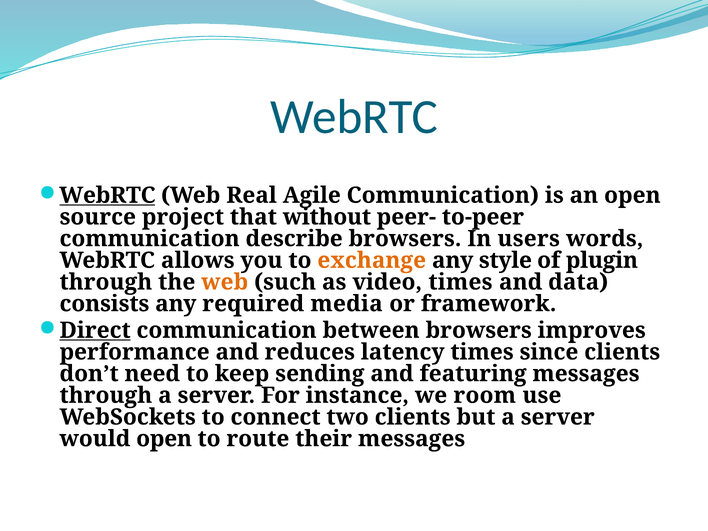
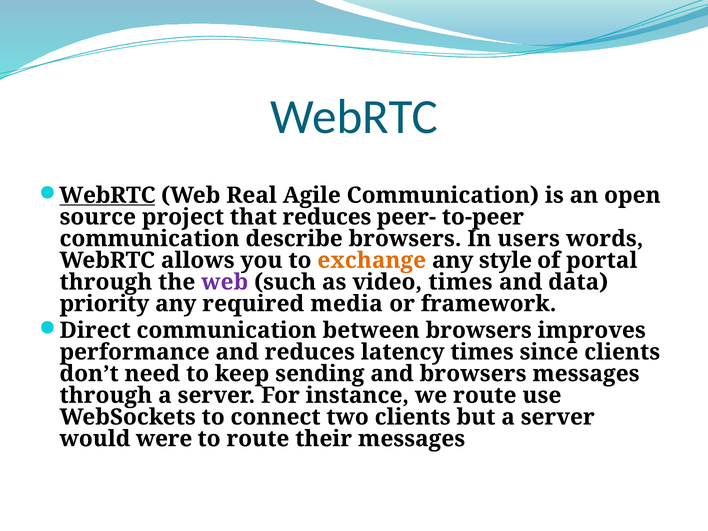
that without: without -> reduces
plugin: plugin -> portal
web at (225, 282) colour: orange -> purple
consists: consists -> priority
Direct underline: present -> none
and featuring: featuring -> browsers
we room: room -> route
would open: open -> were
